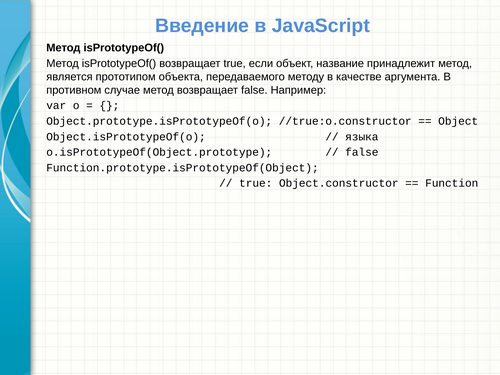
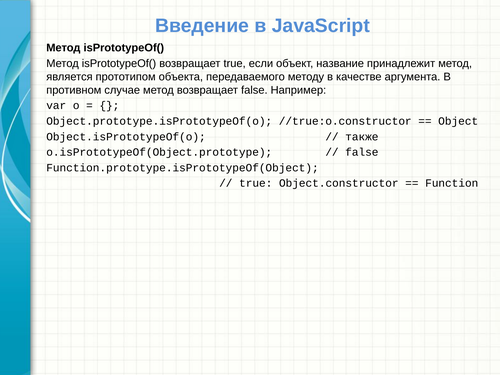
языка: языка -> также
